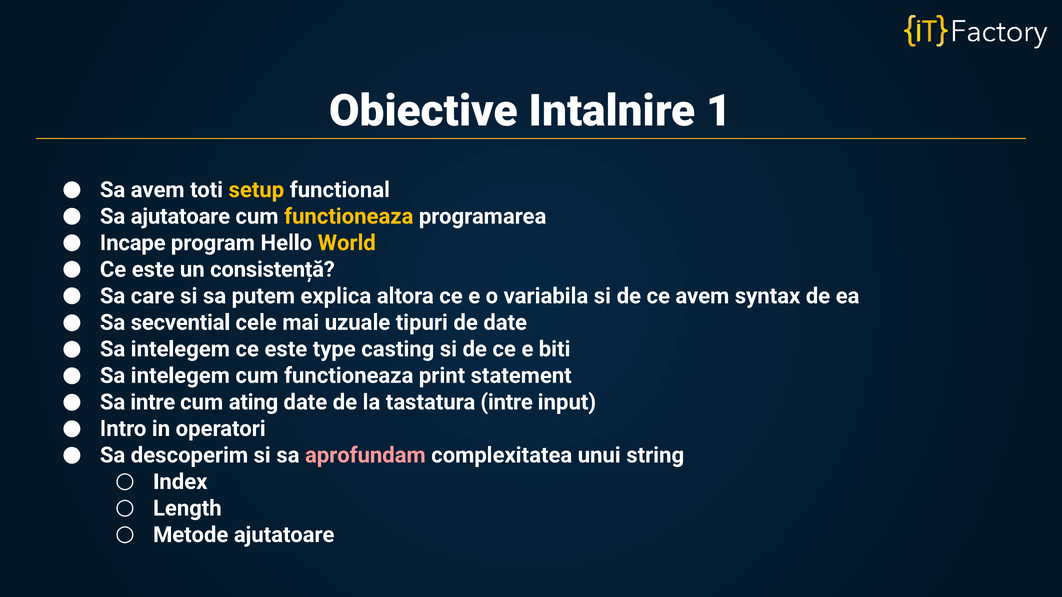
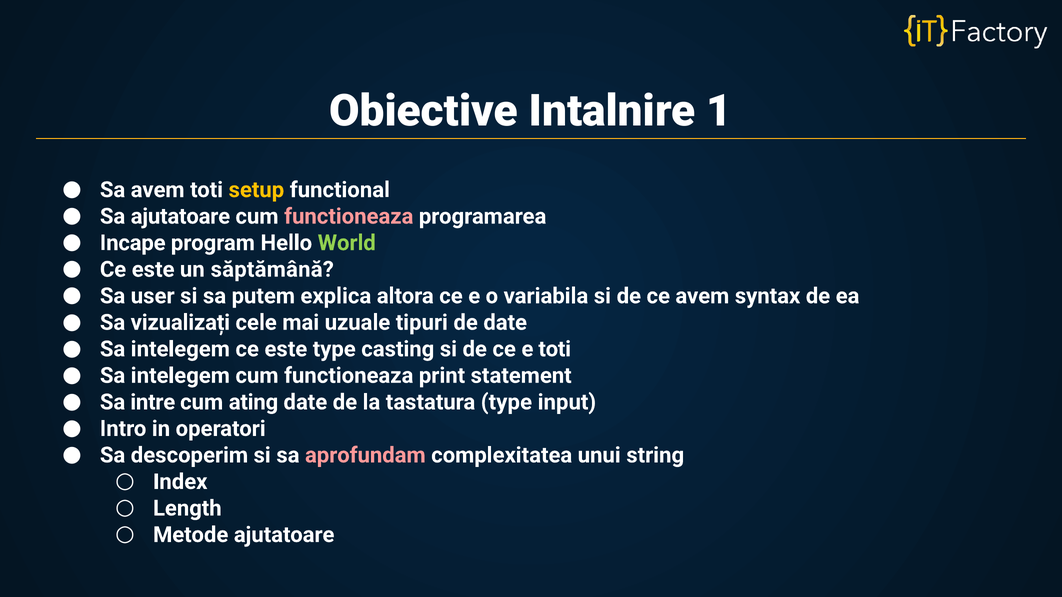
functioneaza at (349, 217) colour: yellow -> pink
World colour: yellow -> light green
consistență: consistență -> săptămână
care: care -> user
secvential: secvential -> vizualizați
e biti: biti -> toti
tastatura intre: intre -> type
